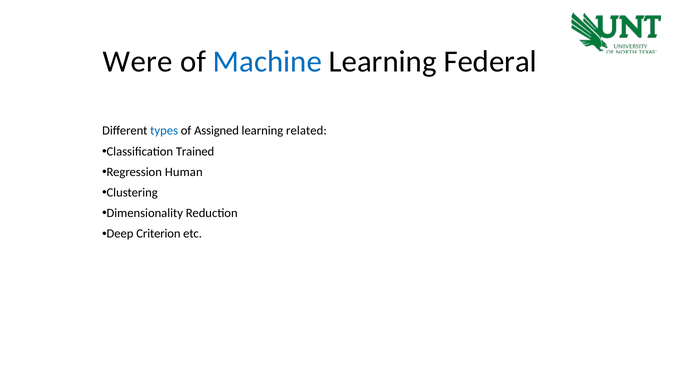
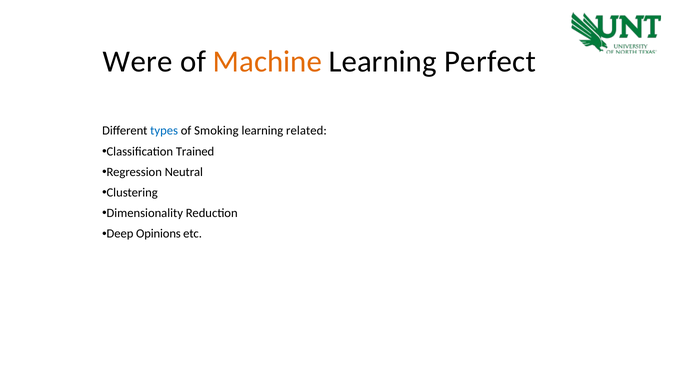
Machine colour: blue -> orange
Federal: Federal -> Perfect
Assigned: Assigned -> Smoking
Human: Human -> Neutral
Criterion: Criterion -> Opinions
